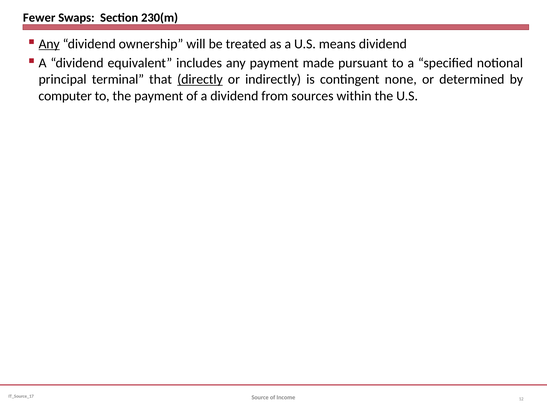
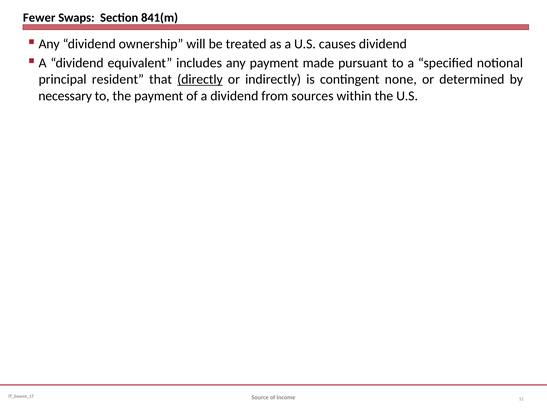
230(m: 230(m -> 841(m
Any at (49, 44) underline: present -> none
means: means -> causes
terminal: terminal -> resident
computer: computer -> necessary
